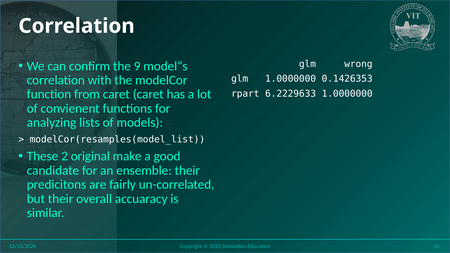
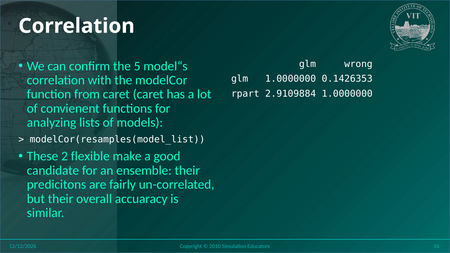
9: 9 -> 5
6.2229633: 6.2229633 -> 2.9109884
original: original -> flexible
